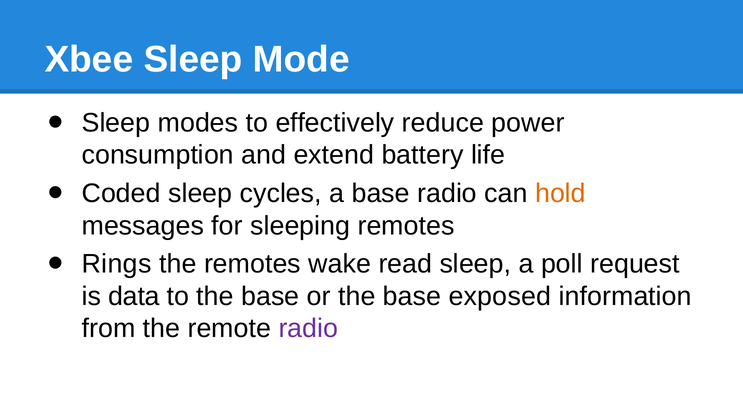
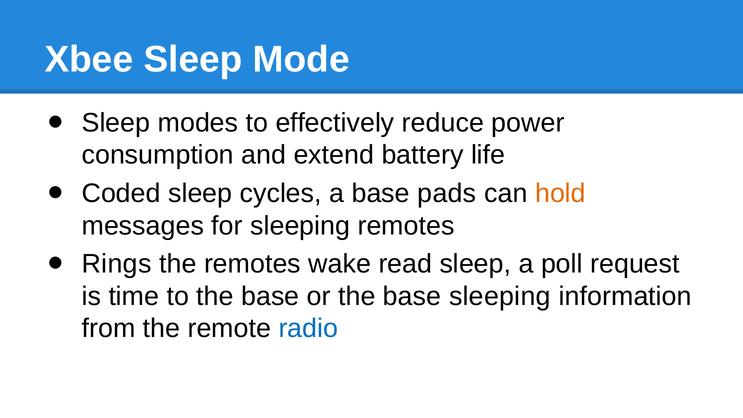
base radio: radio -> pads
data: data -> time
base exposed: exposed -> sleeping
radio at (308, 328) colour: purple -> blue
